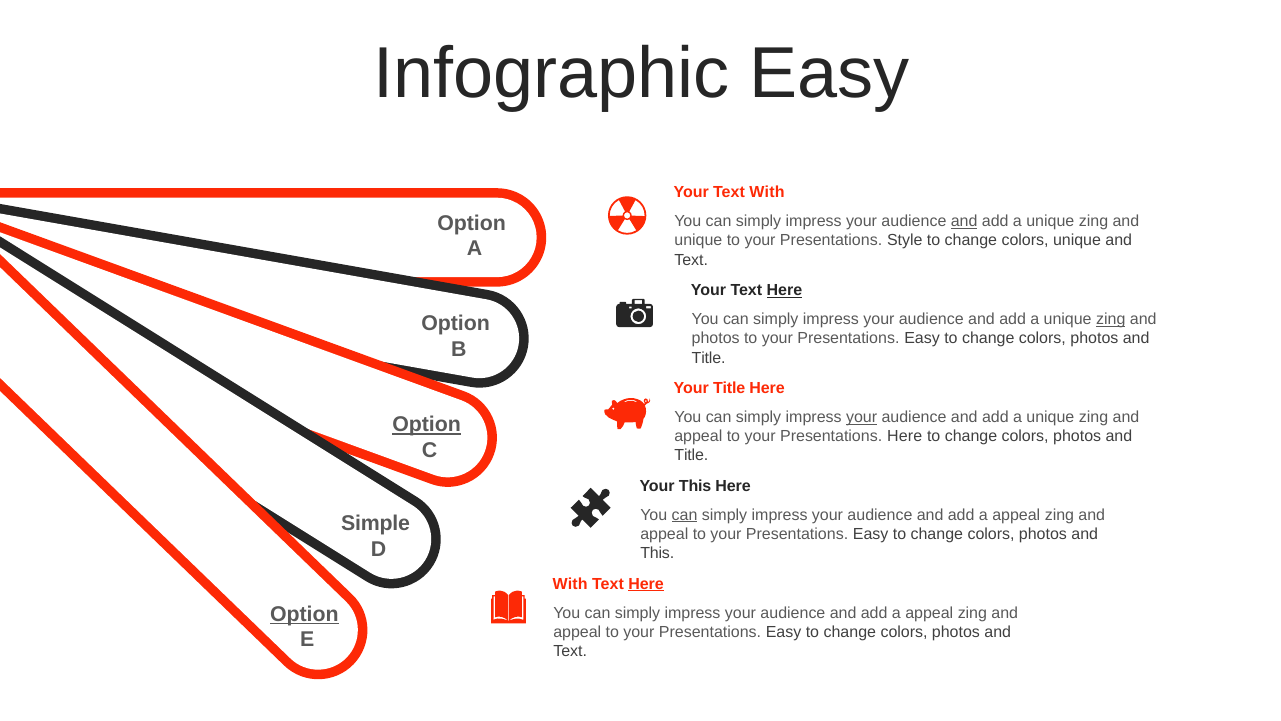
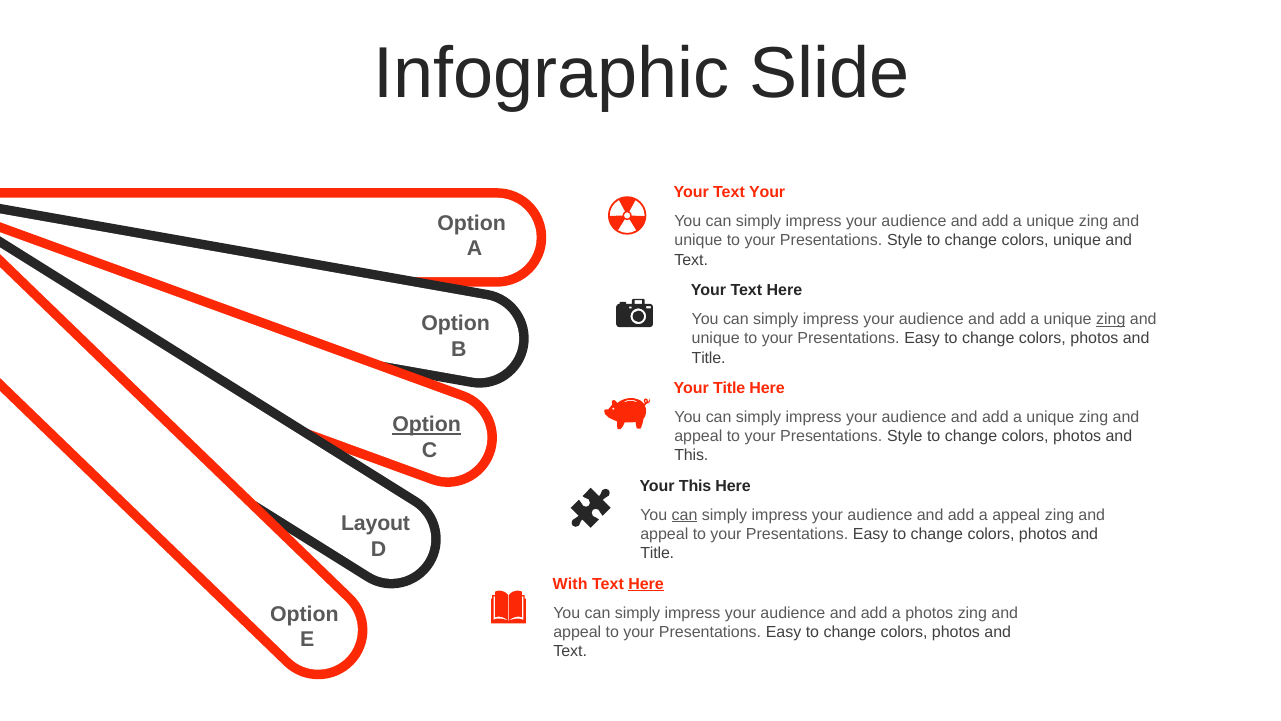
Infographic Easy: Easy -> Slide
Your Text With: With -> Your
and at (964, 221) underline: present -> none
Here at (784, 290) underline: present -> none
photos at (716, 338): photos -> unique
your at (862, 417) underline: present -> none
Here at (905, 436): Here -> Style
Title at (691, 455): Title -> This
Simple: Simple -> Layout
This at (657, 553): This -> Title
Option at (304, 614) underline: present -> none
appeal at (929, 613): appeal -> photos
